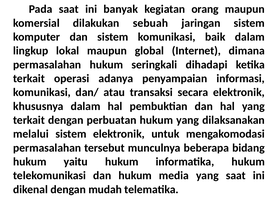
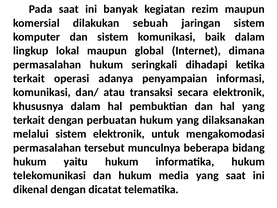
orang: orang -> rezim
mudah: mudah -> dicatat
